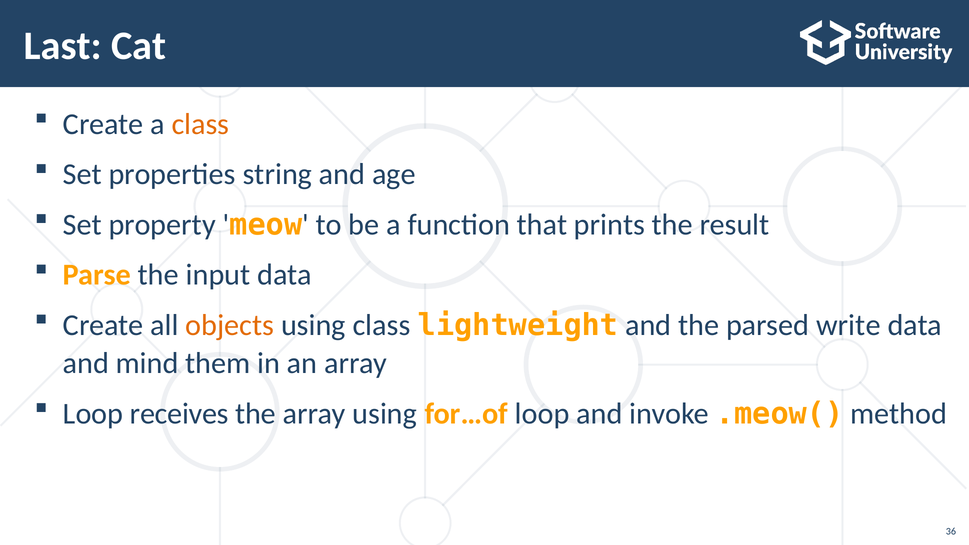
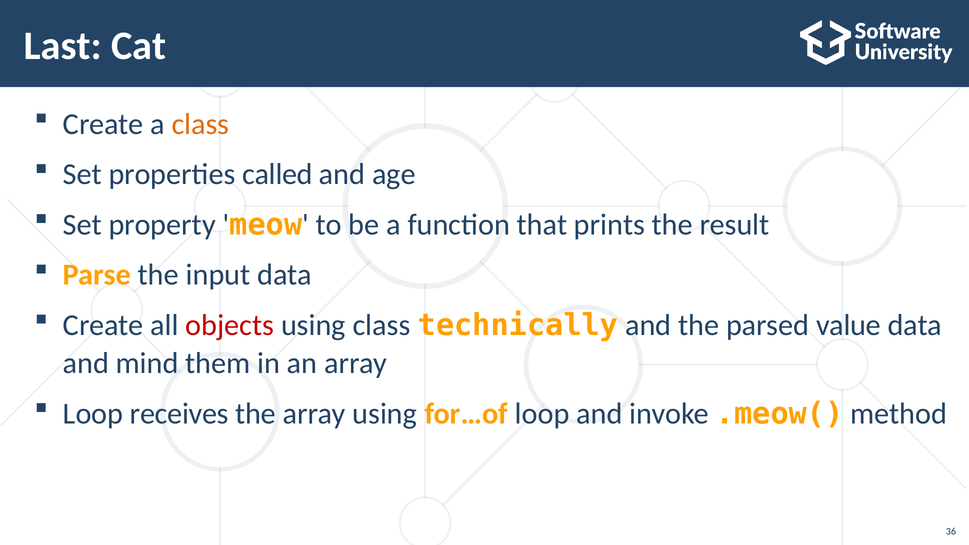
string: string -> called
objects colour: orange -> red
lightweight: lightweight -> technically
write: write -> value
